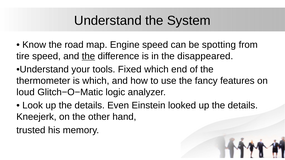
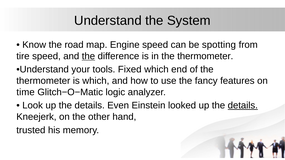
in the disappeared: disappeared -> thermometer
loud: loud -> time
details at (243, 106) underline: none -> present
